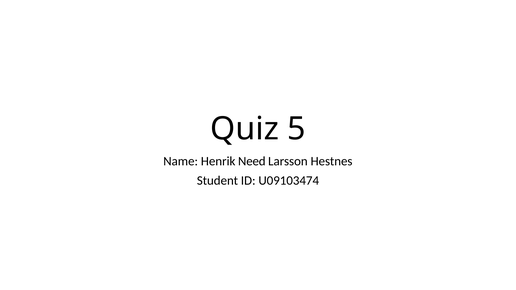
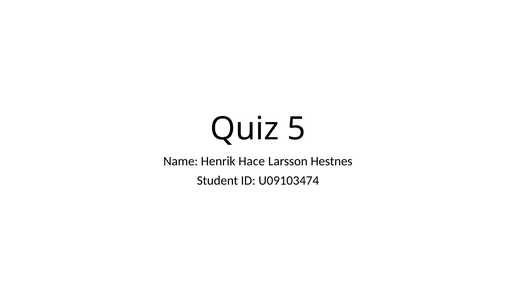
Need: Need -> Hace
